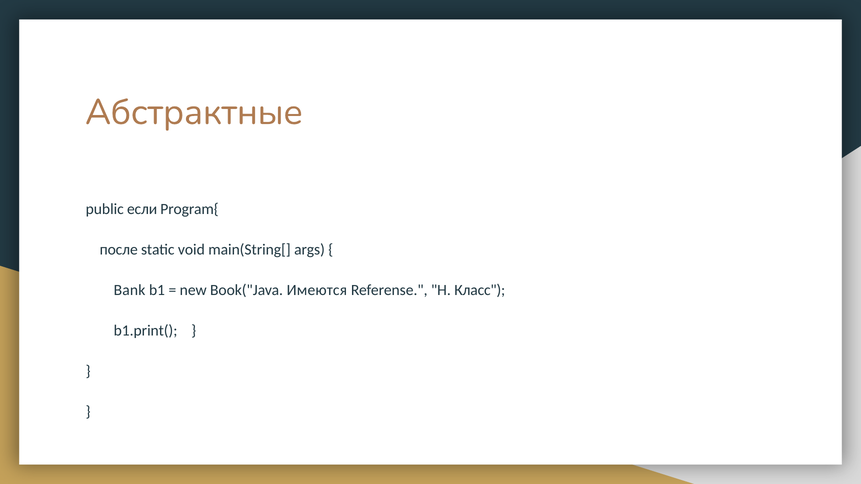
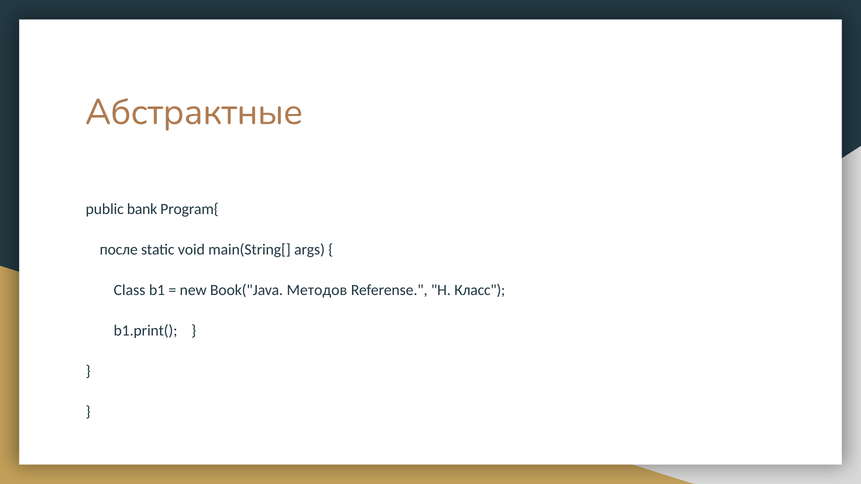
если: если -> bank
Bank: Bank -> Class
Имеются: Имеются -> Методов
